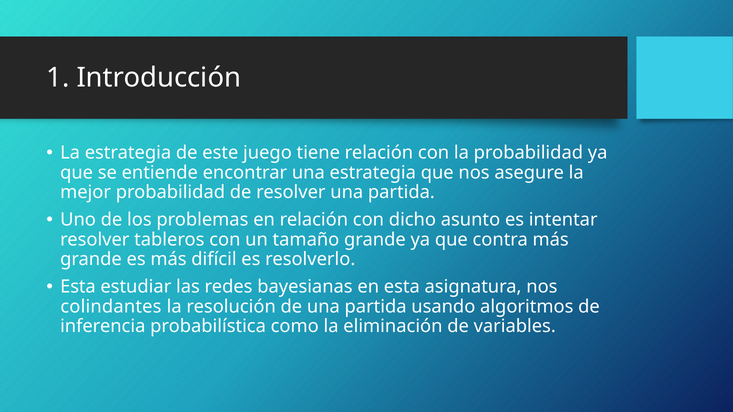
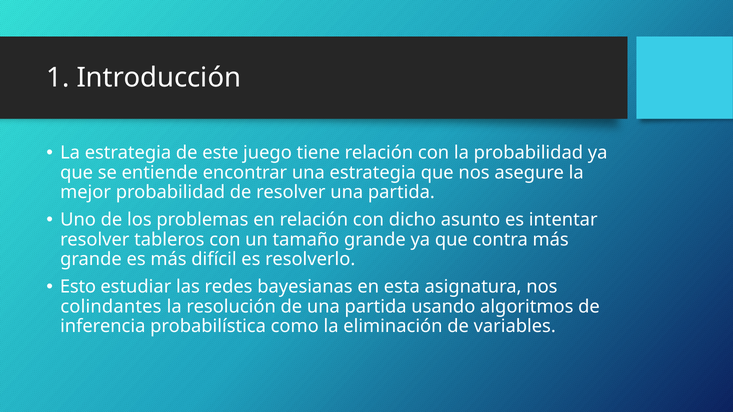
Esta at (78, 287): Esta -> Esto
